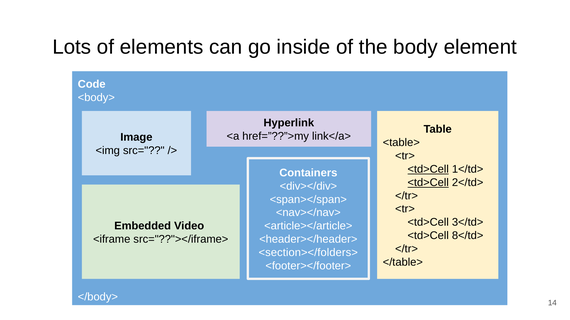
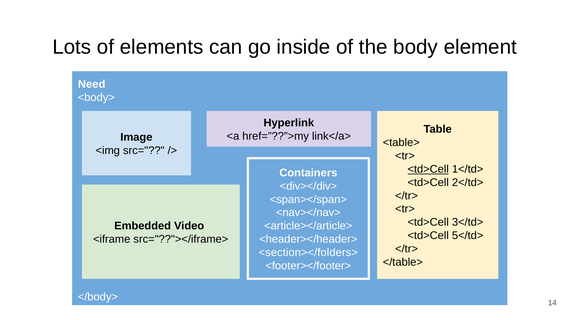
Code: Code -> Need
<td>Cell at (428, 183) underline: present -> none
8</td>: 8</td> -> 5</td>
